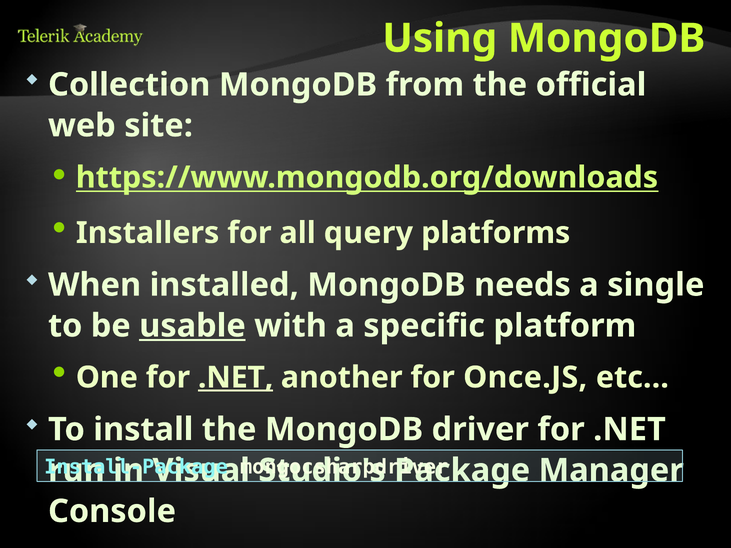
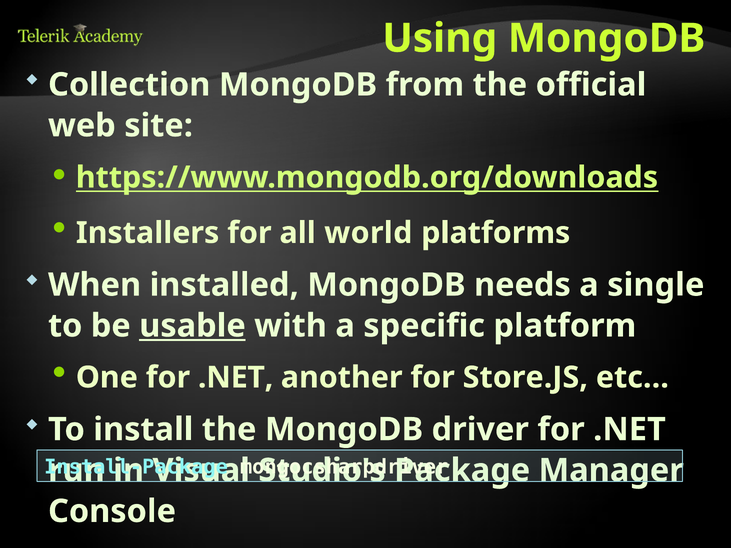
query: query -> world
.NET at (236, 378) underline: present -> none
Once.JS: Once.JS -> Store.JS
